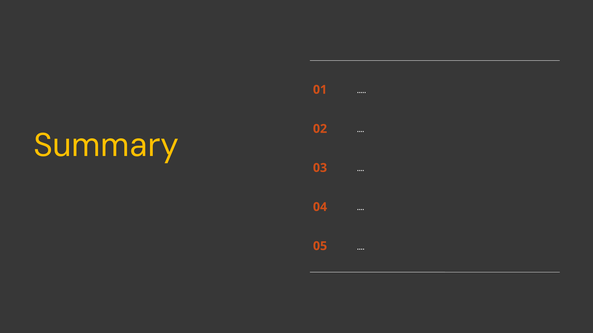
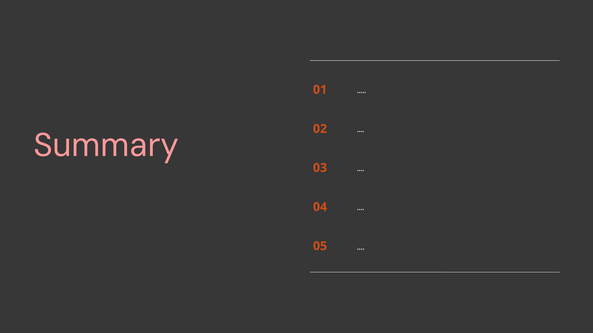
Summary colour: yellow -> pink
